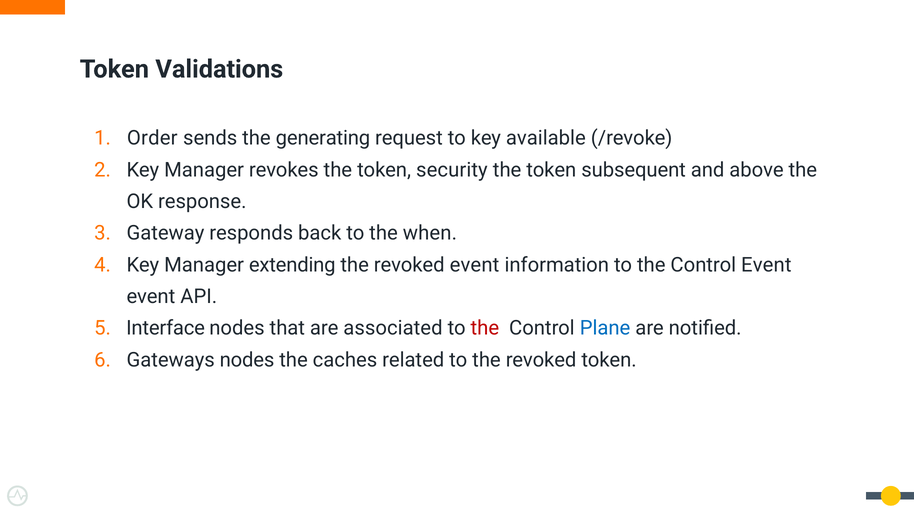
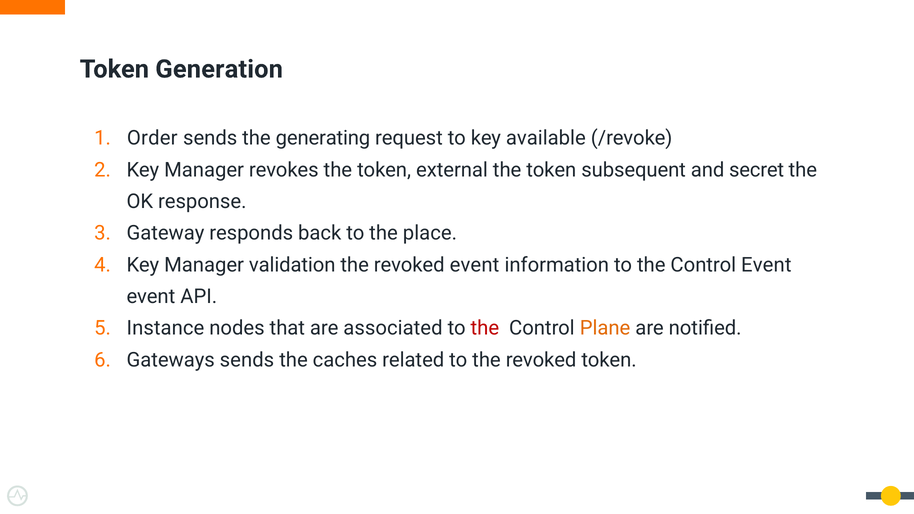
Validations: Validations -> Generation
security: security -> external
above: above -> secret
when: when -> place
extending: extending -> validation
Interface: Interface -> Instance
Plane colour: blue -> orange
Gateways nodes: nodes -> sends
